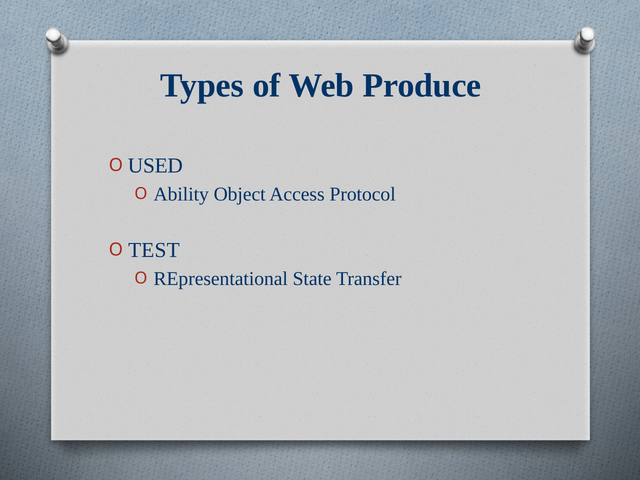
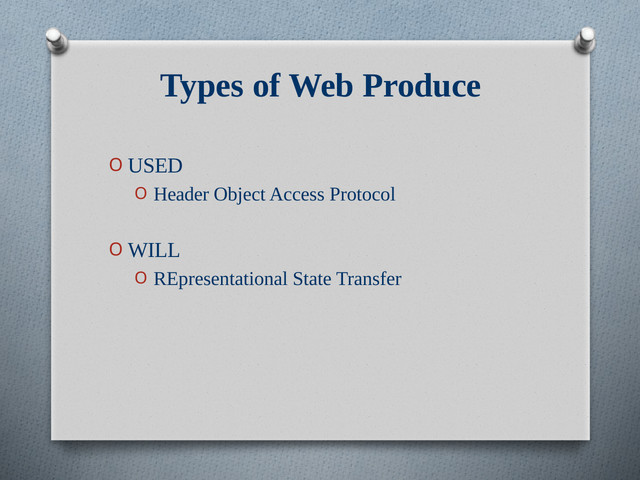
Ability: Ability -> Header
TEST: TEST -> WILL
